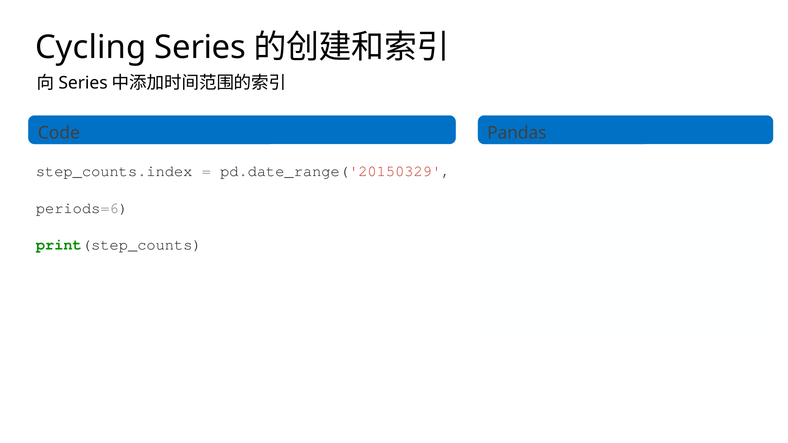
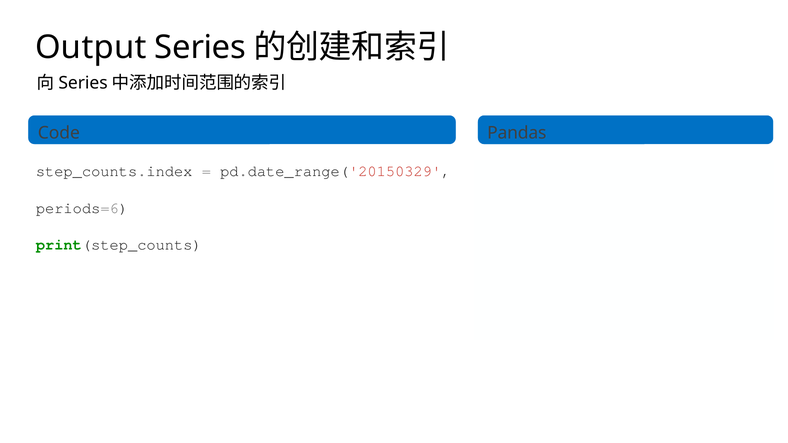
Cycling: Cycling -> Output
